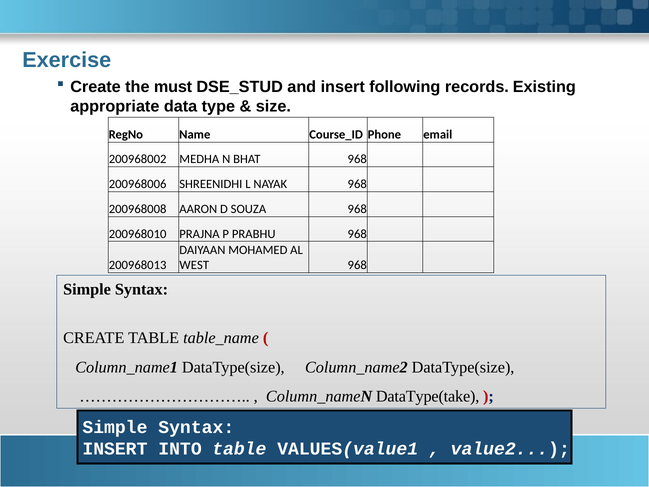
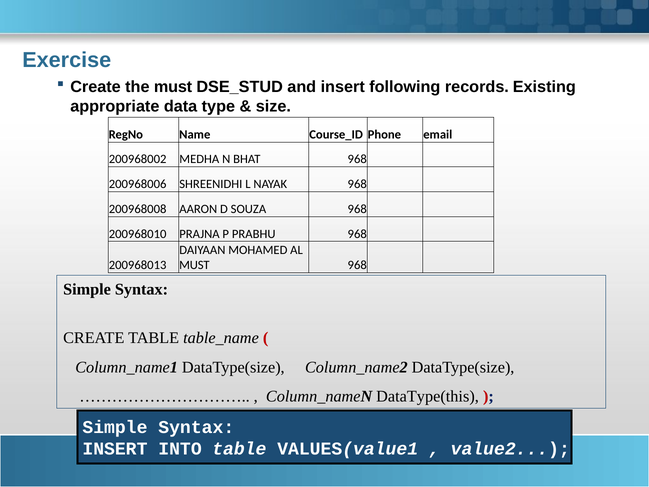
WEST at (194, 265): WEST -> MUST
DataType(take: DataType(take -> DataType(this
